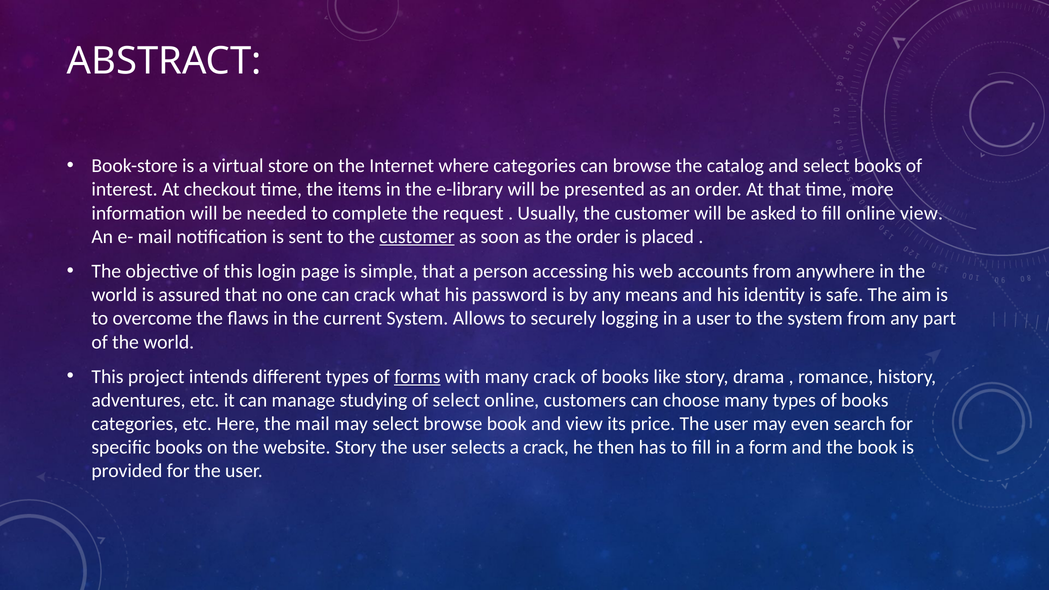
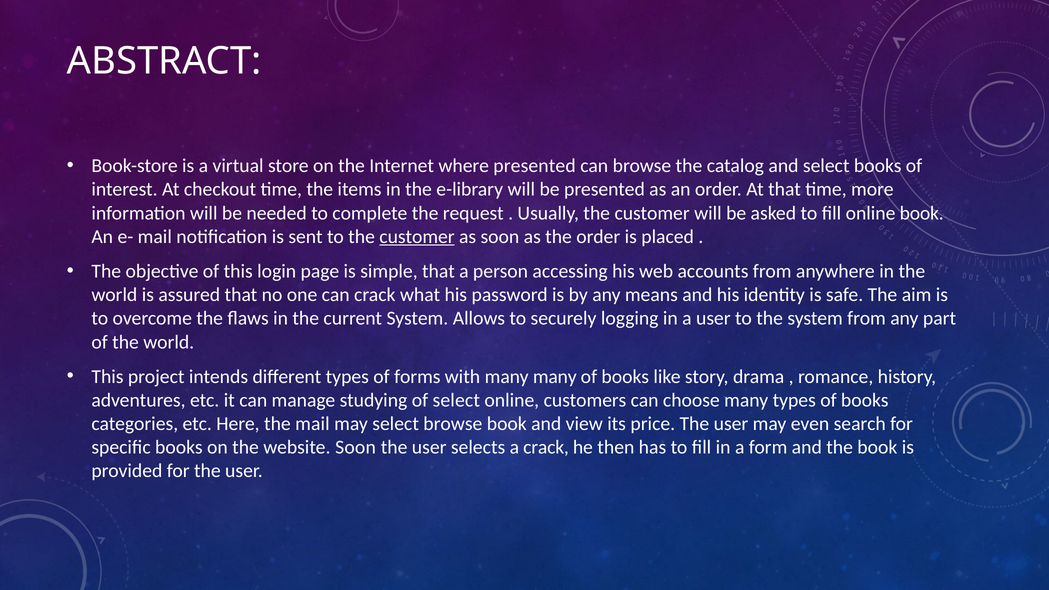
where categories: categories -> presented
online view: view -> book
forms underline: present -> none
many crack: crack -> many
website Story: Story -> Soon
